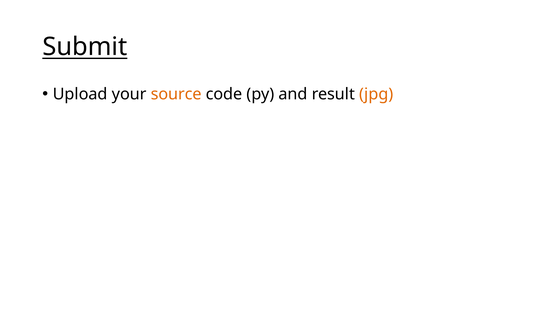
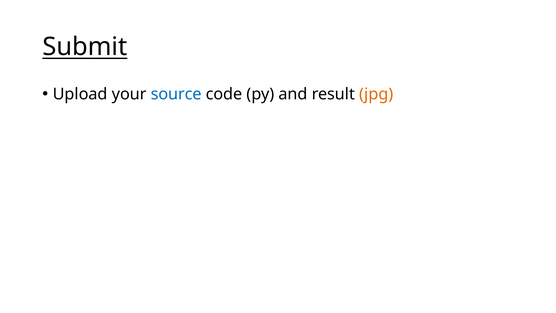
source colour: orange -> blue
